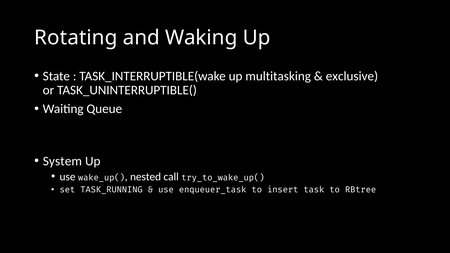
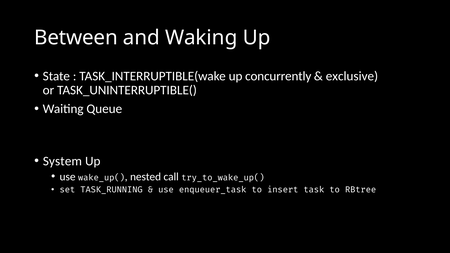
Rotating: Rotating -> Between
multitasking: multitasking -> concurrently
